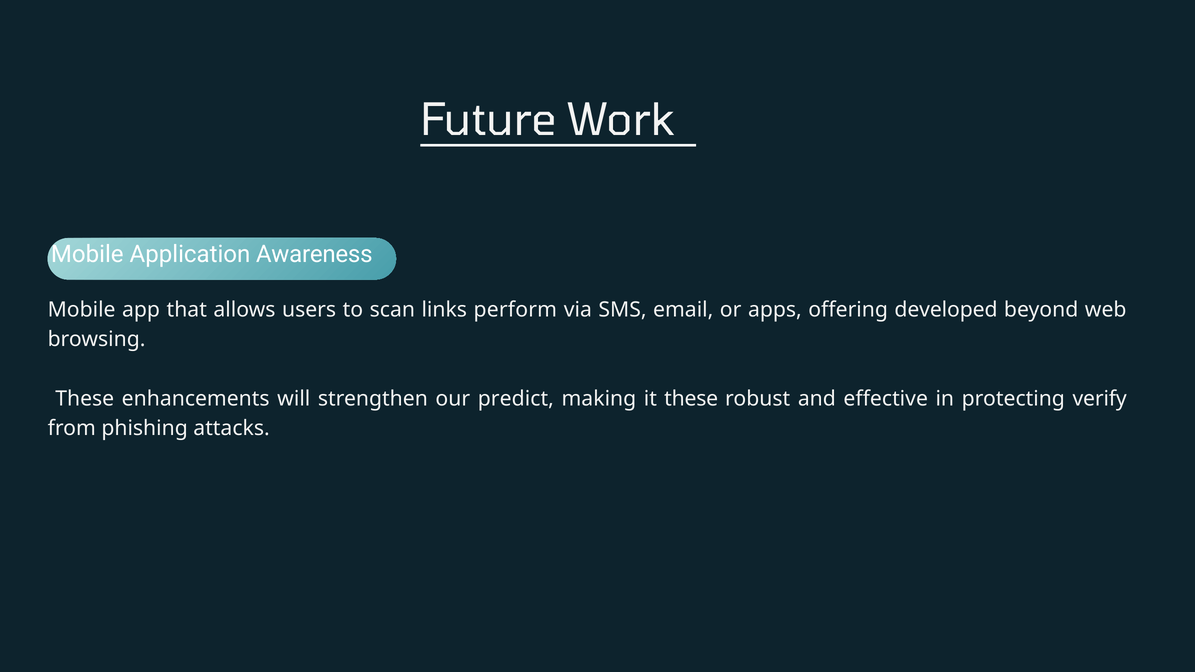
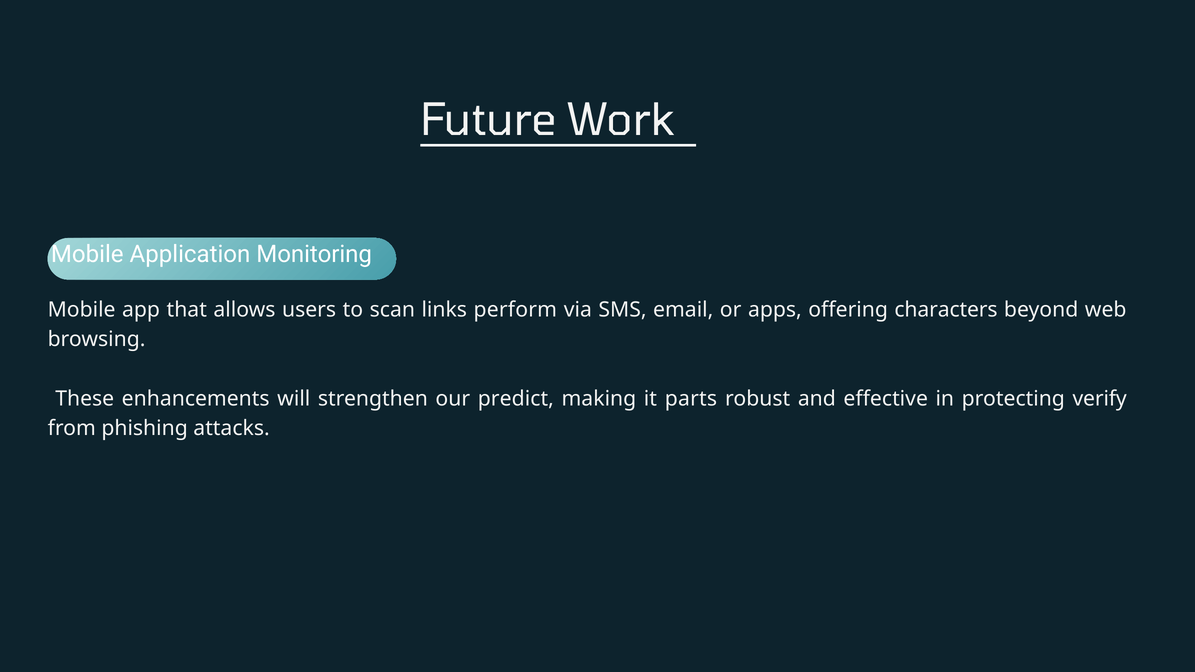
Awareness: Awareness -> Monitoring
developed: developed -> characters
it these: these -> parts
